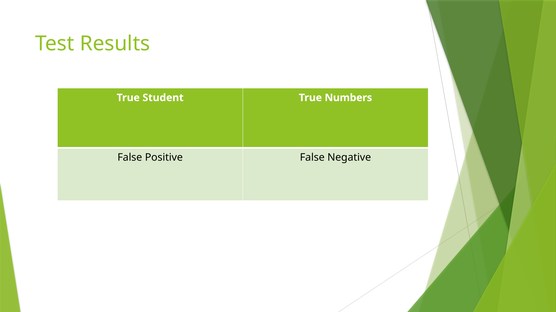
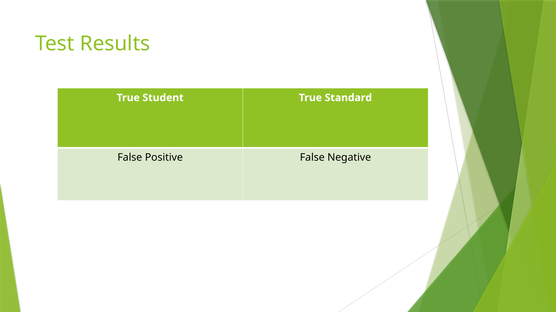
Numbers: Numbers -> Standard
